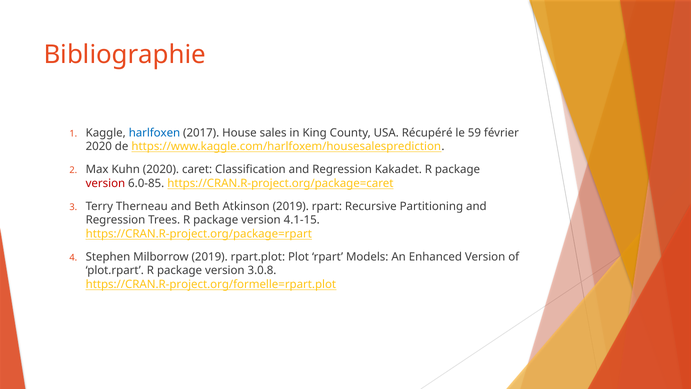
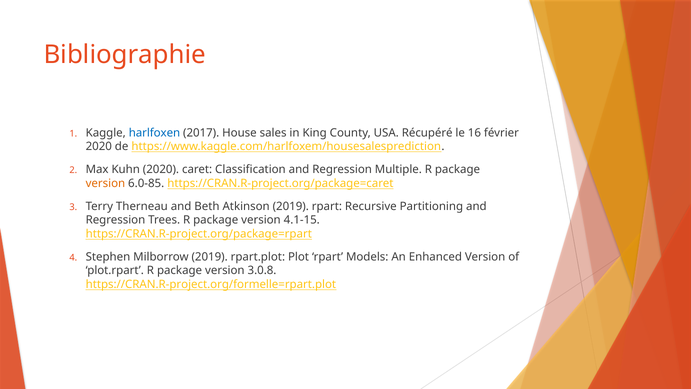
59: 59 -> 16
Kakadet: Kakadet -> Multiple
version at (105, 183) colour: red -> orange
